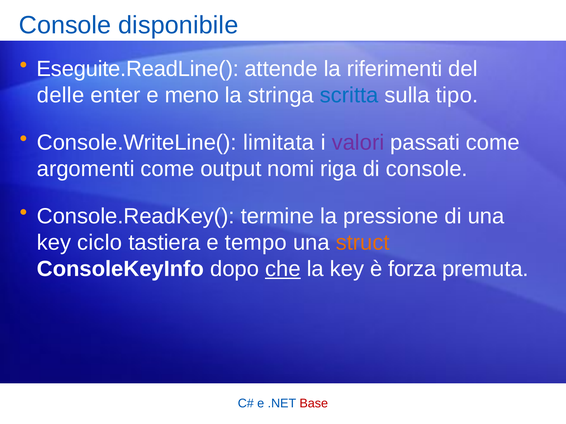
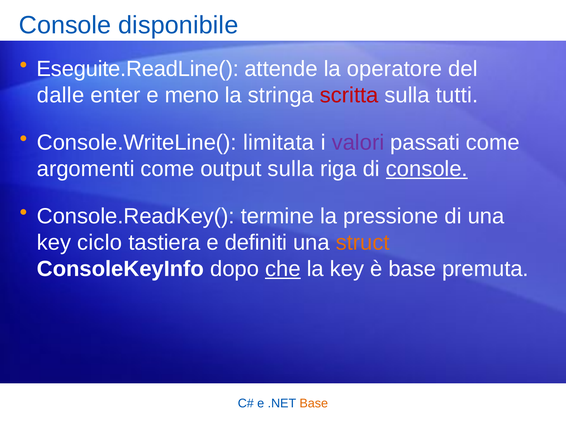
riferimenti: riferimenti -> operatore
delle: delle -> dalle
scritta colour: blue -> red
tipo: tipo -> tutti
output nomi: nomi -> sulla
console at (427, 169) underline: none -> present
tempo: tempo -> definiti
è forza: forza -> base
Base at (314, 404) colour: red -> orange
